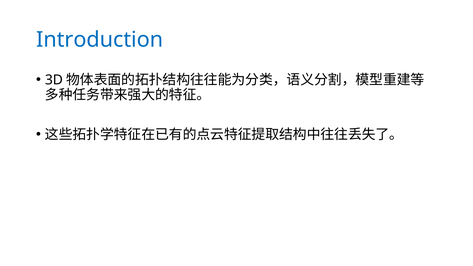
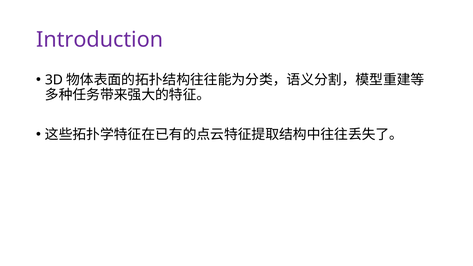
Introduction colour: blue -> purple
